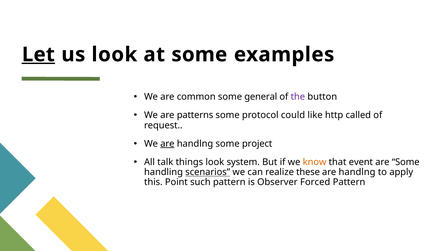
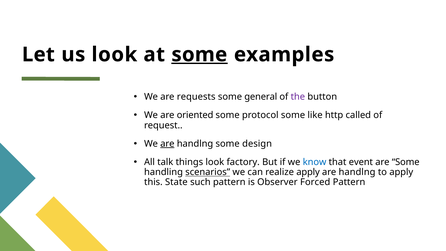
Let underline: present -> none
some at (199, 55) underline: none -> present
common: common -> requests
patterns: patterns -> oriented
protocol could: could -> some
project: project -> design
system: system -> factory
know colour: orange -> blue
realize these: these -> apply
Point: Point -> State
